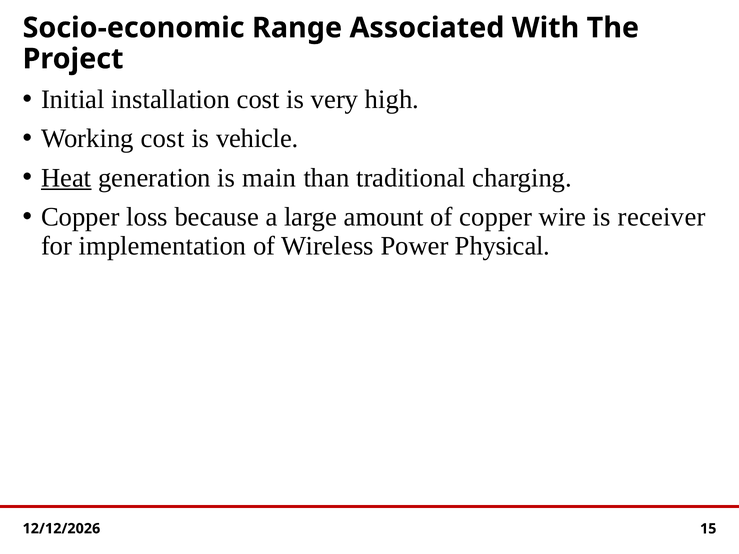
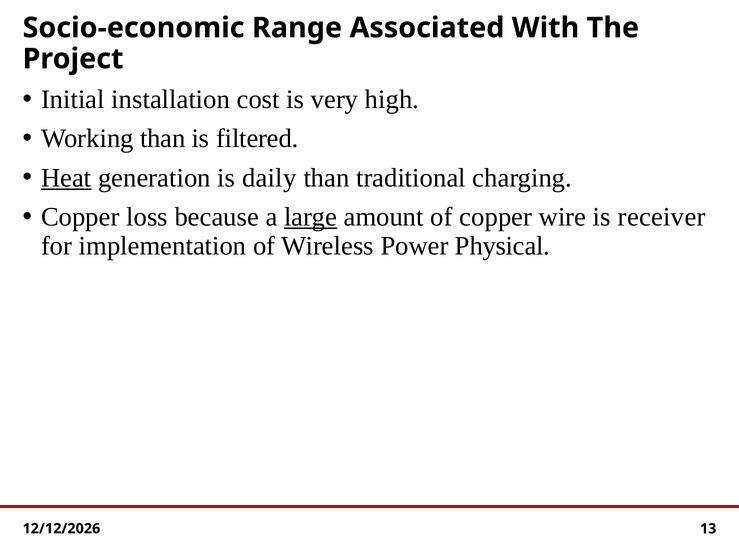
Working cost: cost -> than
vehicle: vehicle -> filtered
main: main -> daily
large underline: none -> present
15: 15 -> 13
